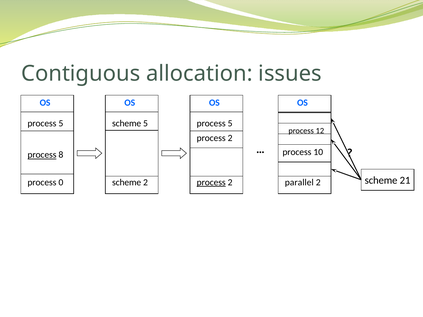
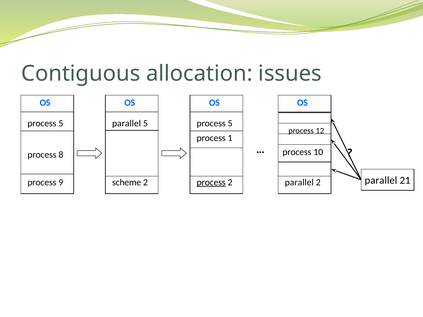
scheme at (127, 123): scheme -> parallel
2 at (230, 138): 2 -> 1
process at (42, 155) underline: present -> none
scheme at (381, 181): scheme -> parallel
0: 0 -> 9
